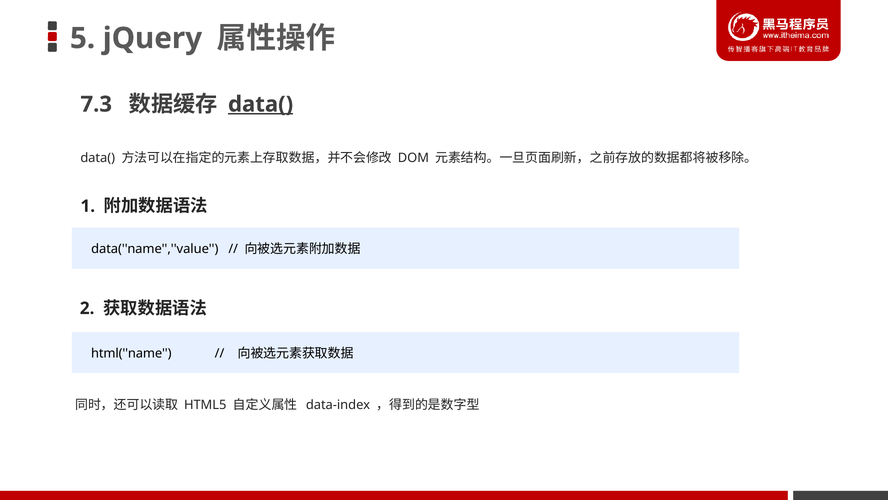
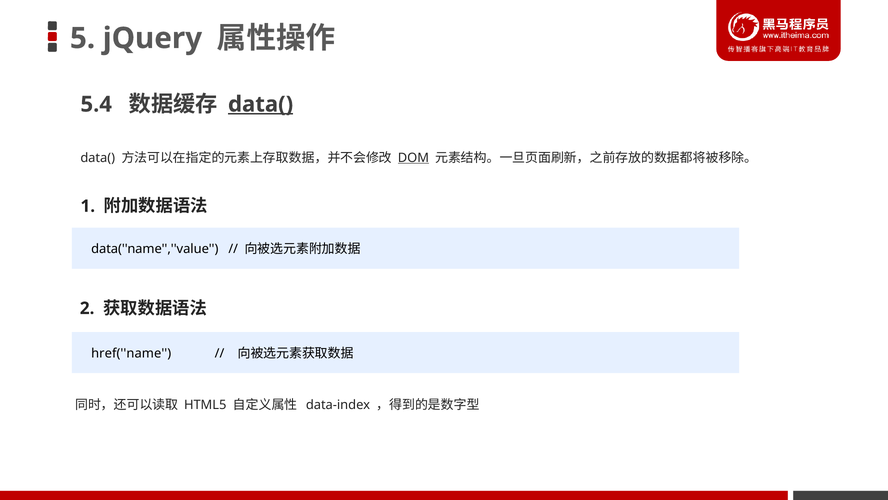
7.3: 7.3 -> 5.4
DOM underline: none -> present
html(''name: html(''name -> href(''name
